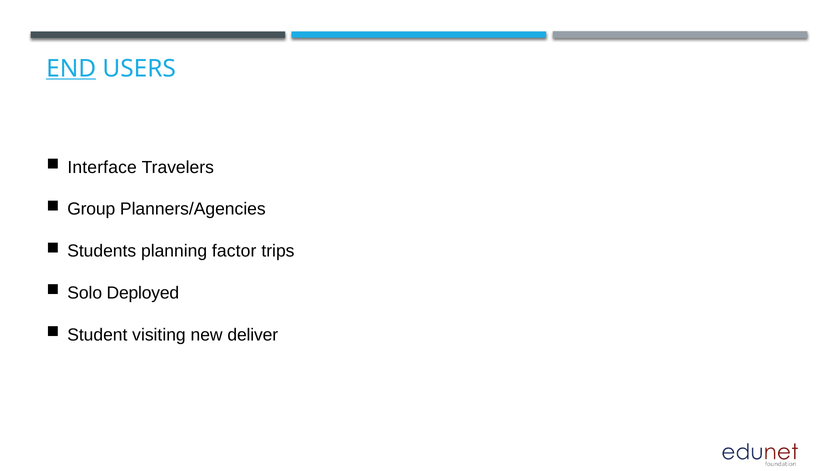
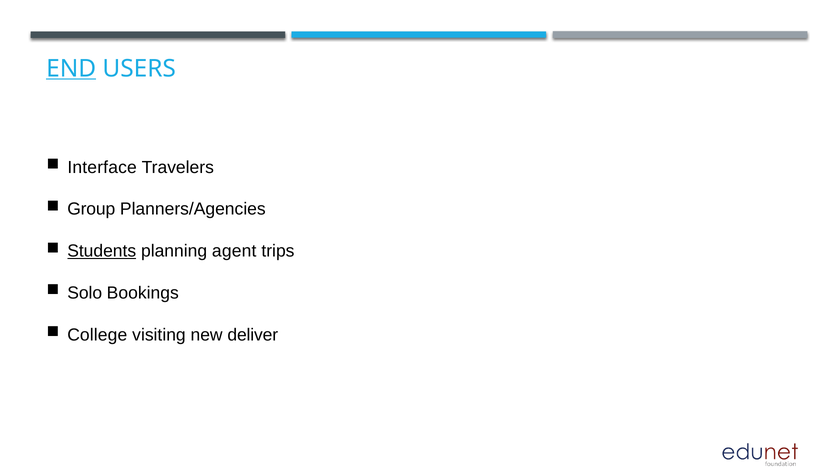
Students underline: none -> present
factor: factor -> agent
Deployed: Deployed -> Bookings
Student: Student -> College
